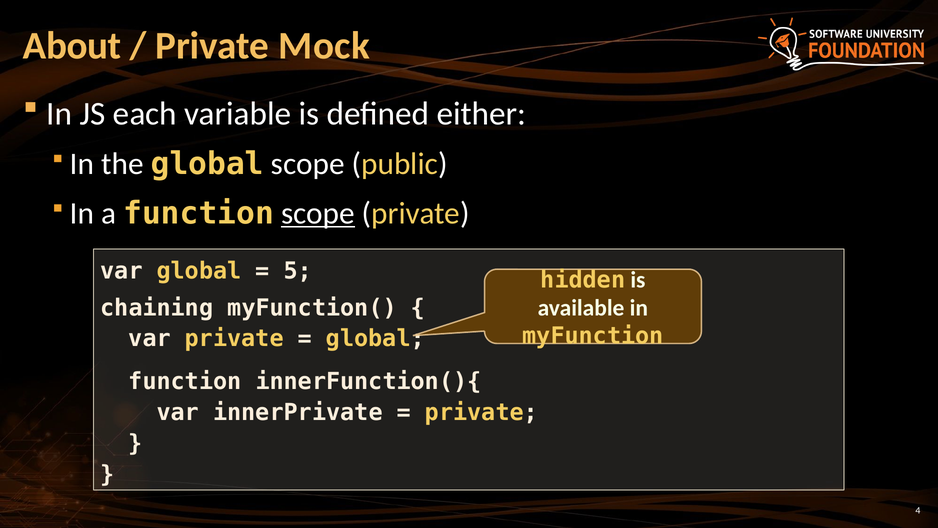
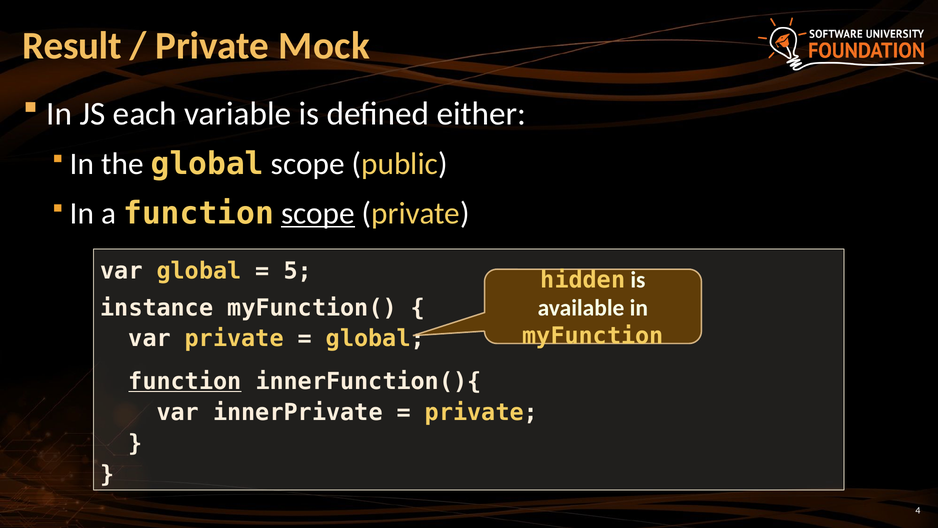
About: About -> Result
chaining: chaining -> instance
function at (185, 381) underline: none -> present
